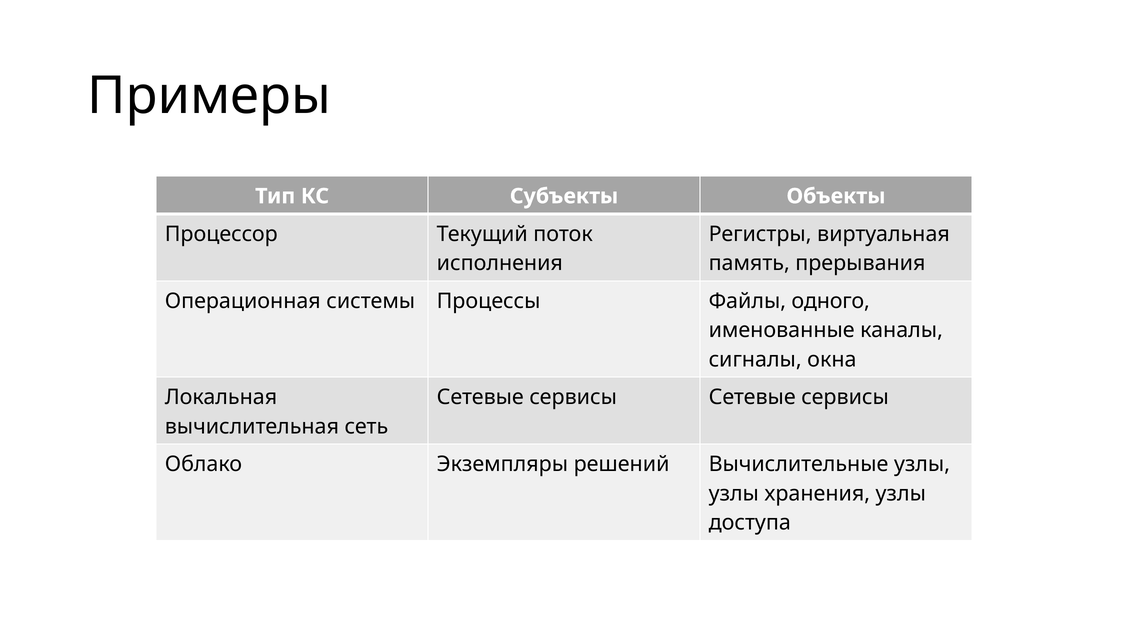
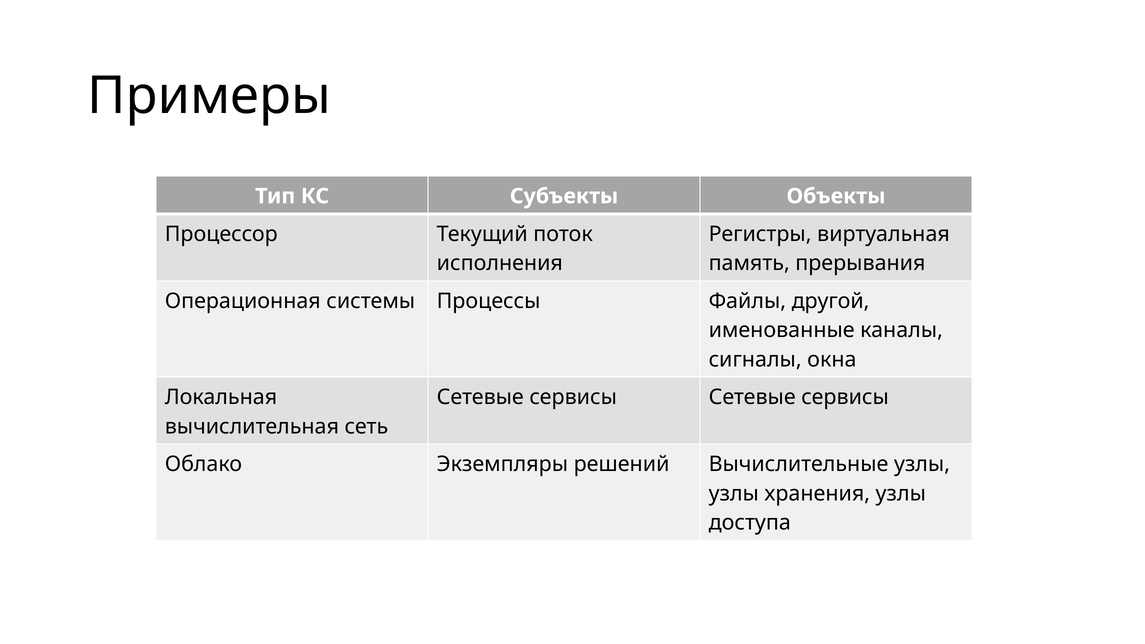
одного: одного -> другой
